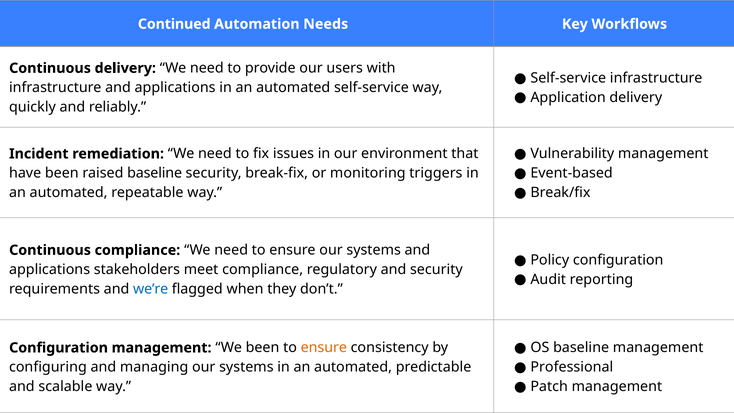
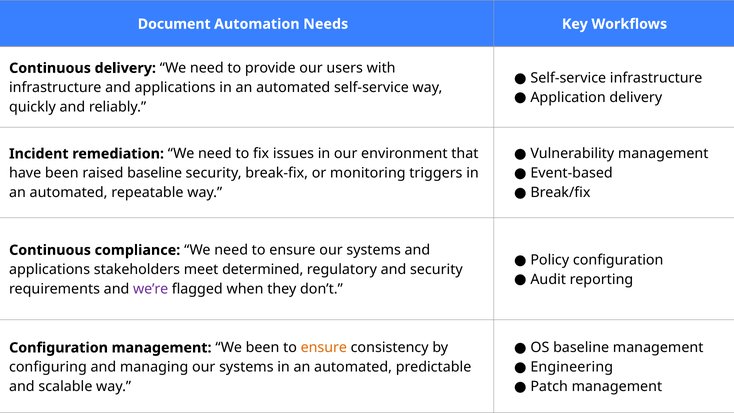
Continued: Continued -> Document
meet compliance: compliance -> determined
we’re colour: blue -> purple
Professional: Professional -> Engineering
